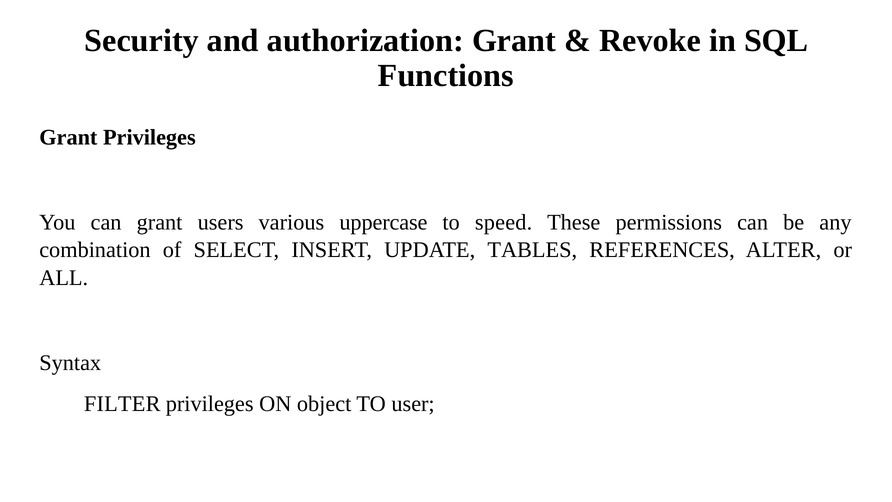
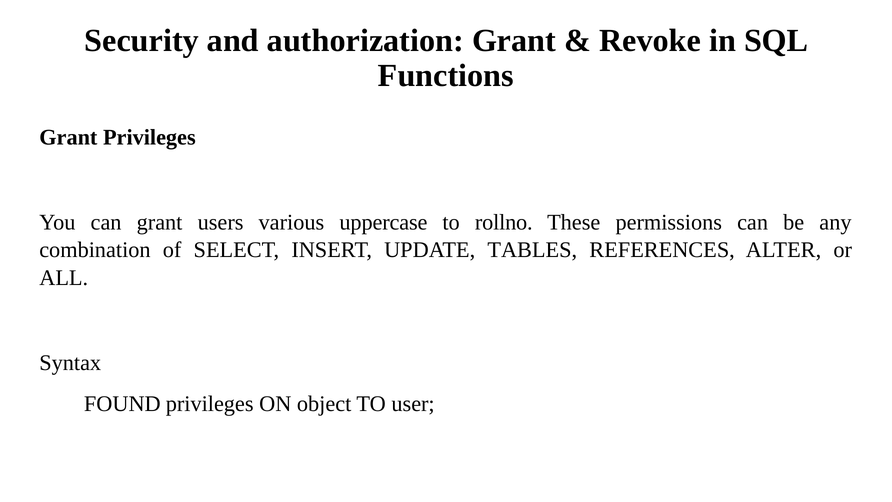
speed: speed -> rollno
FILTER: FILTER -> FOUND
